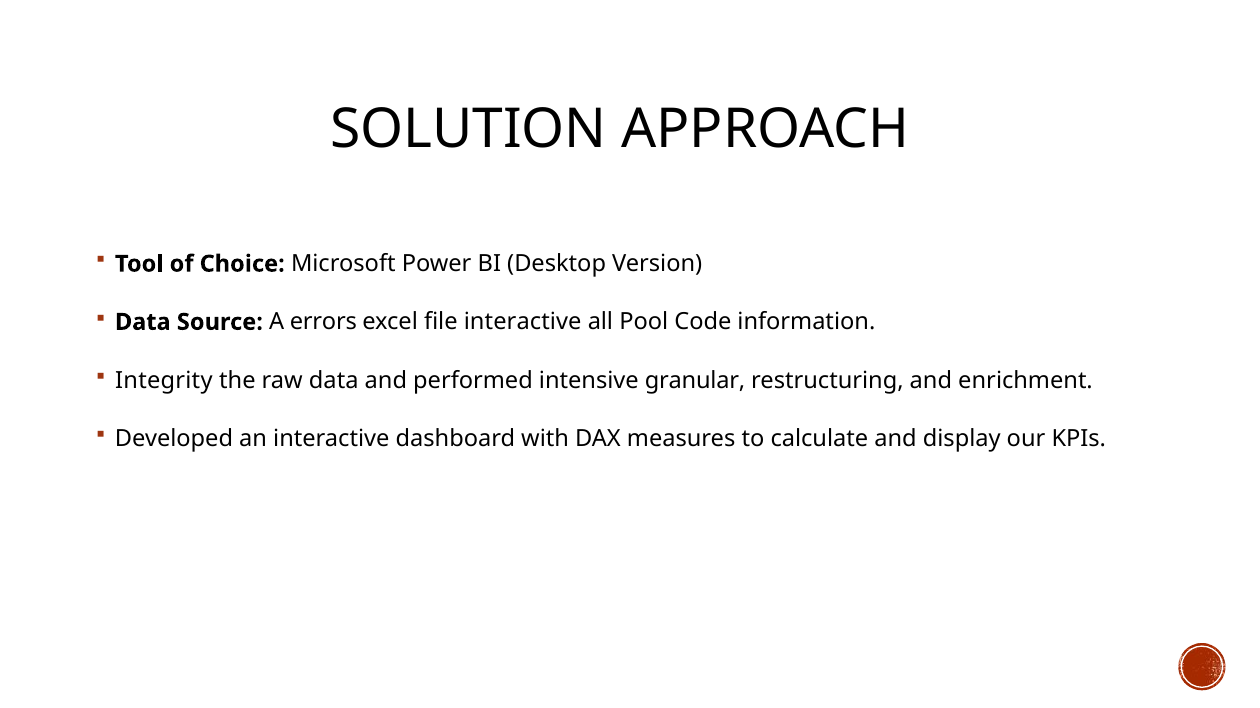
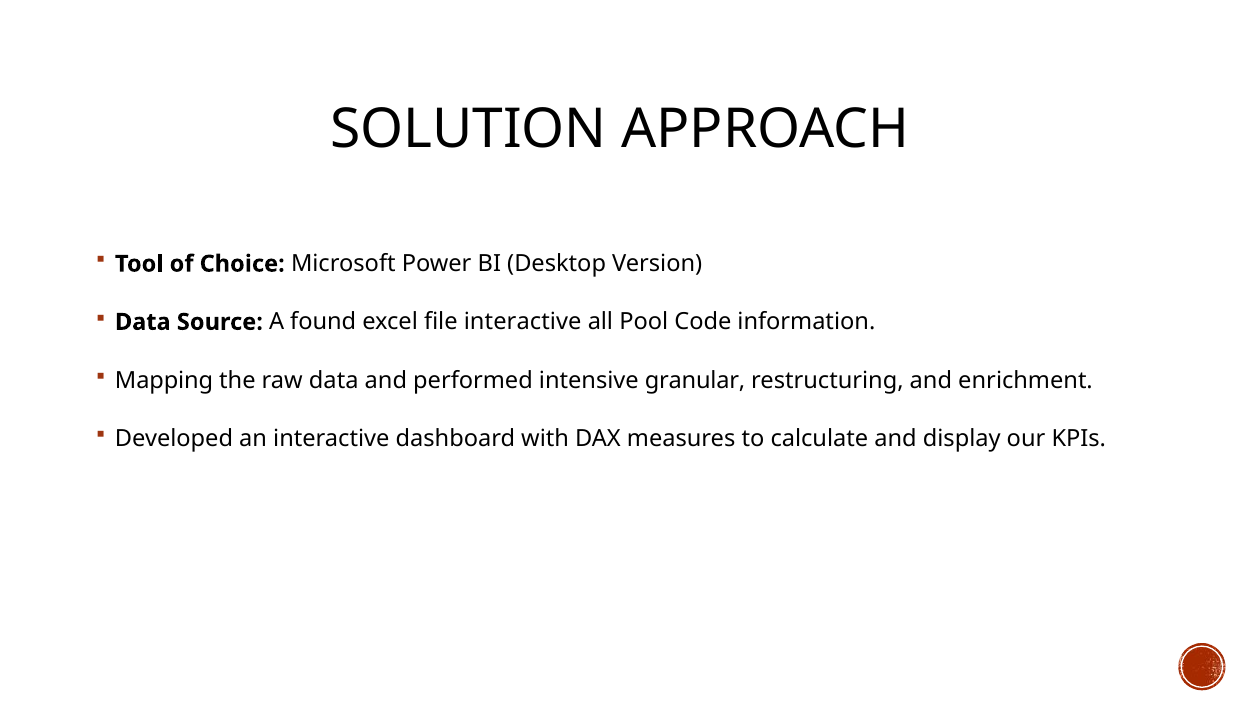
errors: errors -> found
Integrity: Integrity -> Mapping
